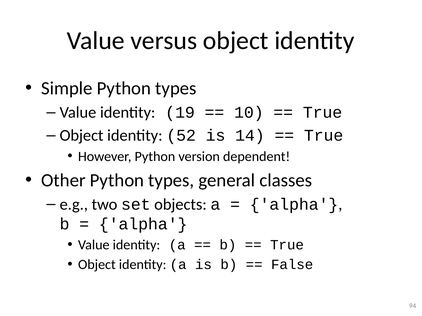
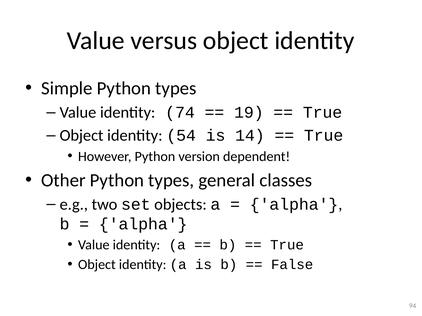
19: 19 -> 74
10: 10 -> 19
52: 52 -> 54
